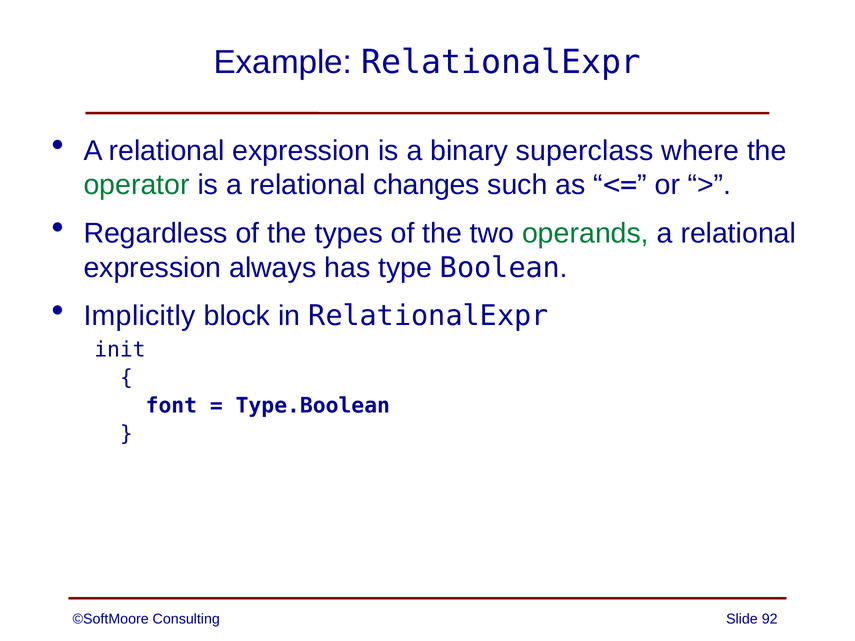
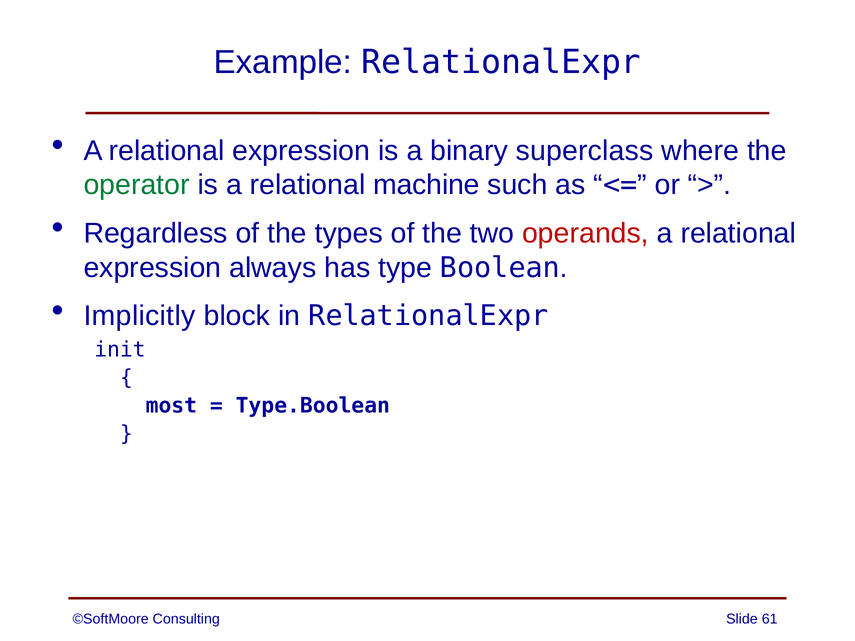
changes: changes -> machine
operands colour: green -> red
font: font -> most
92: 92 -> 61
